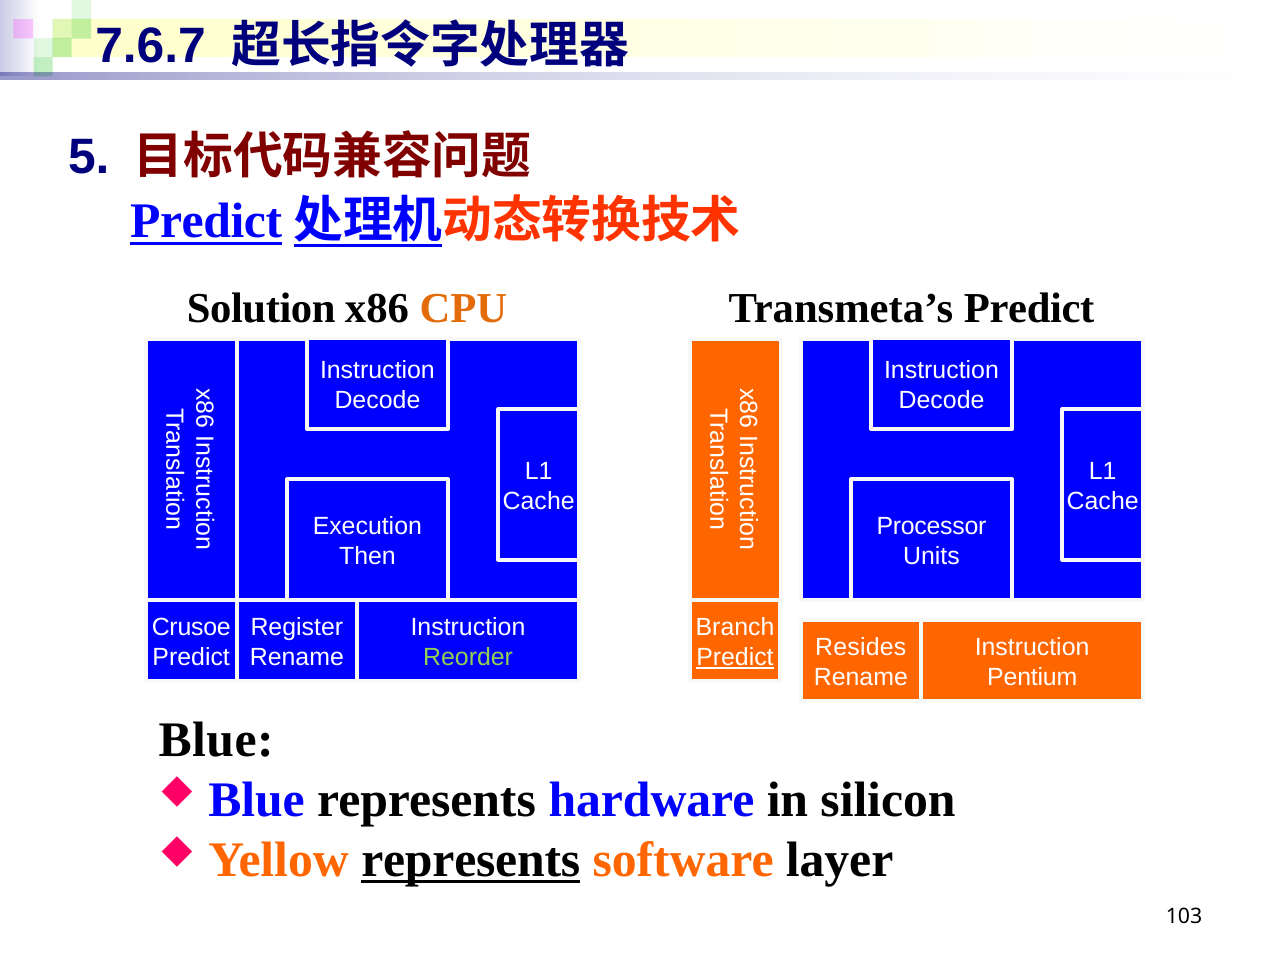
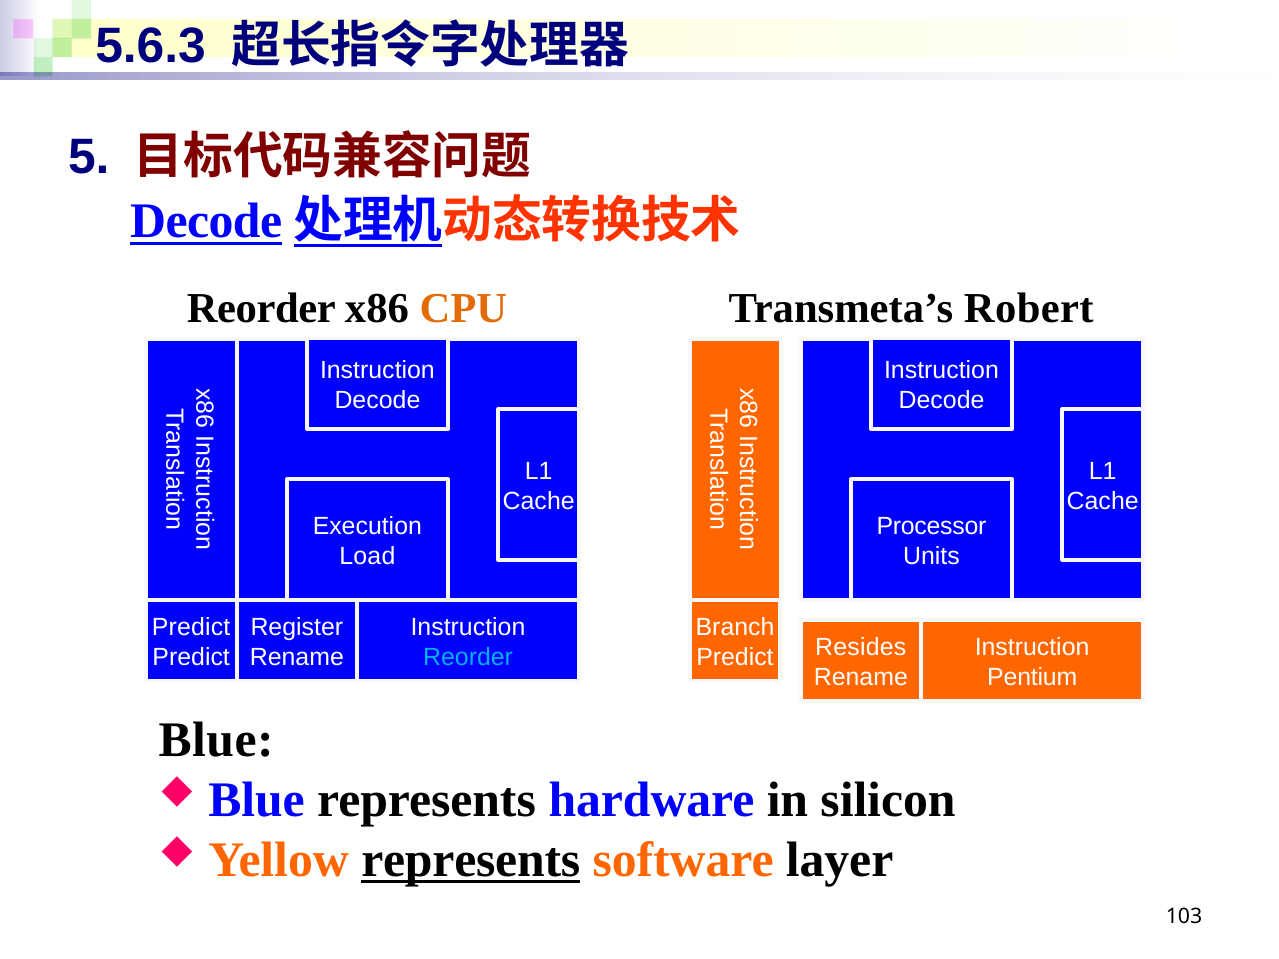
7.6.7: 7.6.7 -> 5.6.3
Predict at (206, 221): Predict -> Decode
Solution at (261, 309): Solution -> Reorder
Transmeta’s Predict: Predict -> Robert
Then: Then -> Load
Crusoe at (191, 628): Crusoe -> Predict
Reorder at (468, 657) colour: light green -> light blue
Predict at (735, 657) underline: present -> none
